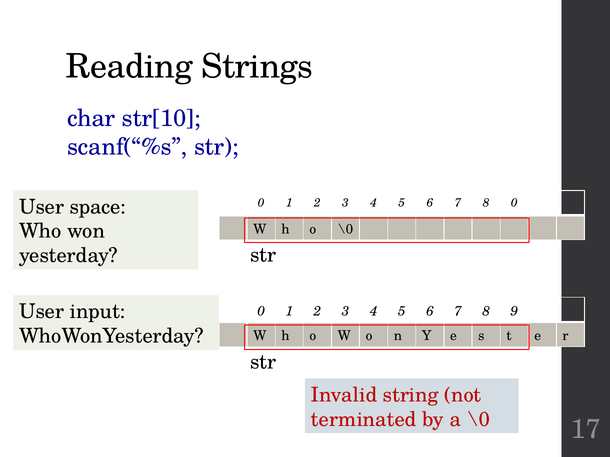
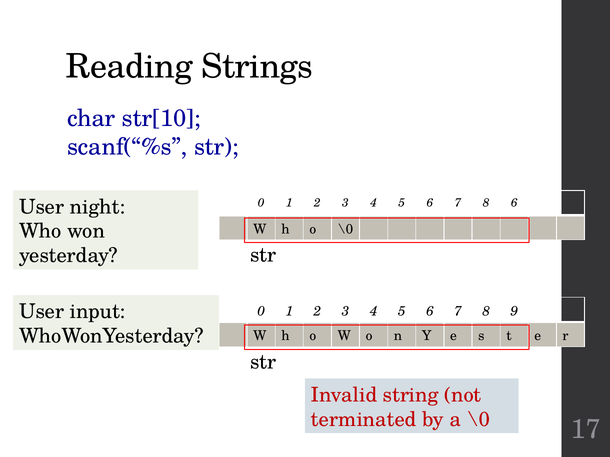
8 0: 0 -> 6
space: space -> night
